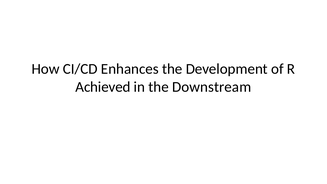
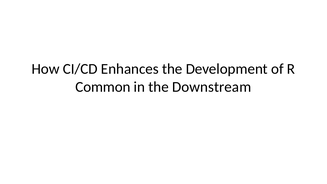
Achieved: Achieved -> Common
